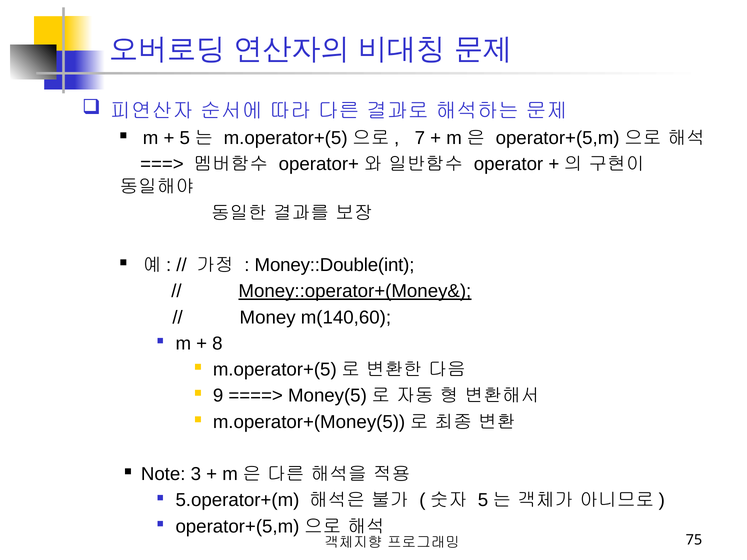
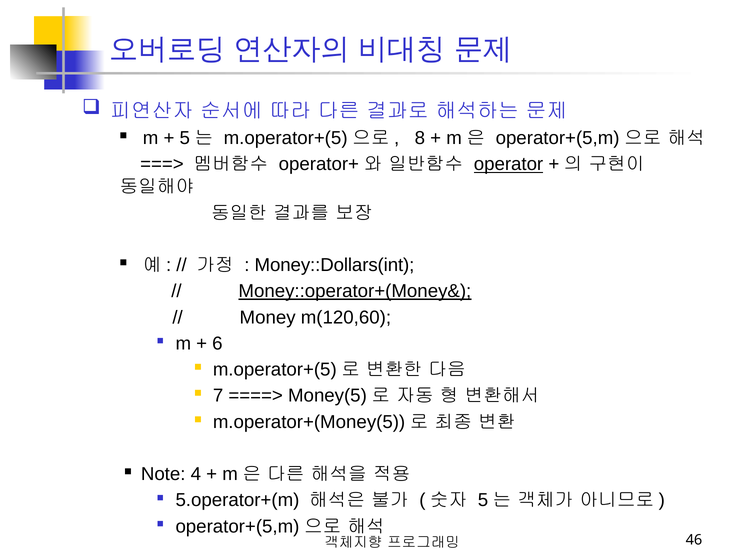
7: 7 -> 8
operator underline: none -> present
Money::Double(int: Money::Double(int -> Money::Dollars(int
m(140,60: m(140,60 -> m(120,60
8: 8 -> 6
9: 9 -> 7
3: 3 -> 4
75: 75 -> 46
